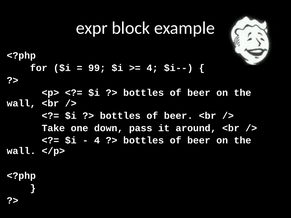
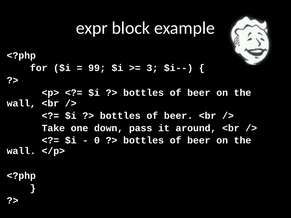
4 at (152, 68): 4 -> 3
4 at (97, 141): 4 -> 0
